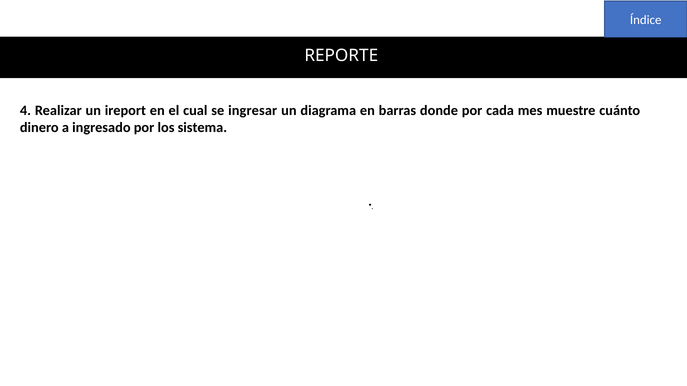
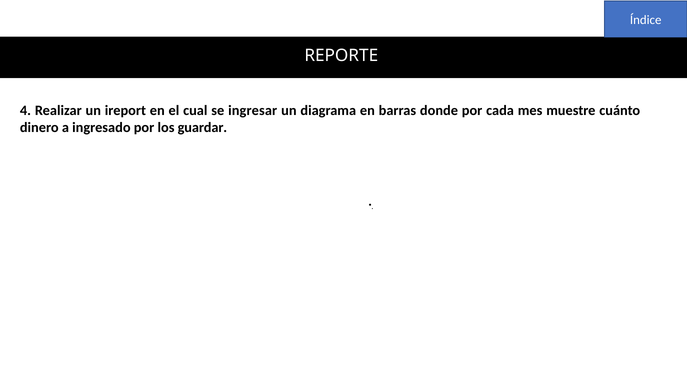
sistema: sistema -> guardar
